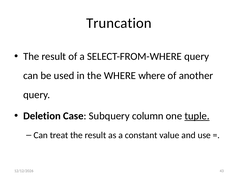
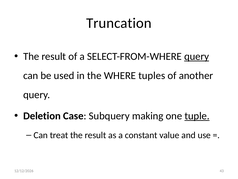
query at (197, 56) underline: none -> present
WHERE where: where -> tuples
column: column -> making
